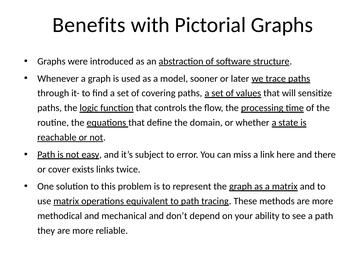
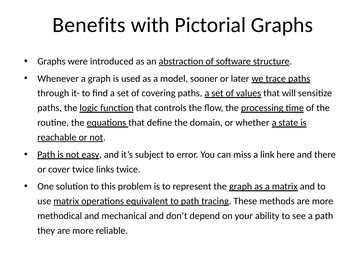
cover exists: exists -> twice
